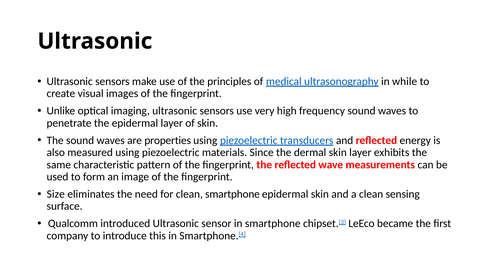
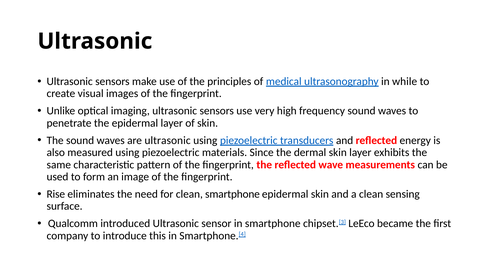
are properties: properties -> ultrasonic
Size: Size -> Rise
